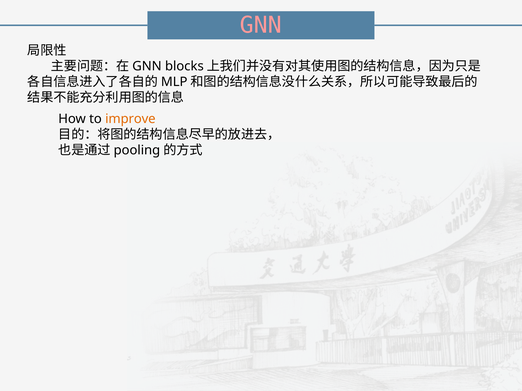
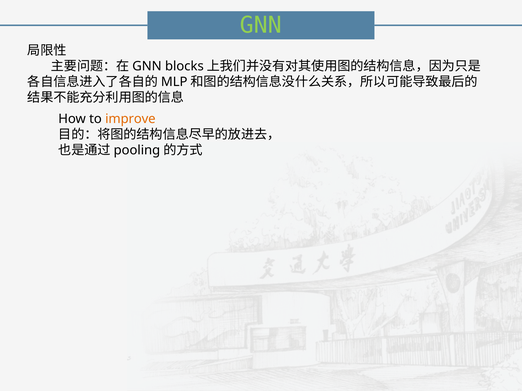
GNN colour: pink -> light green
